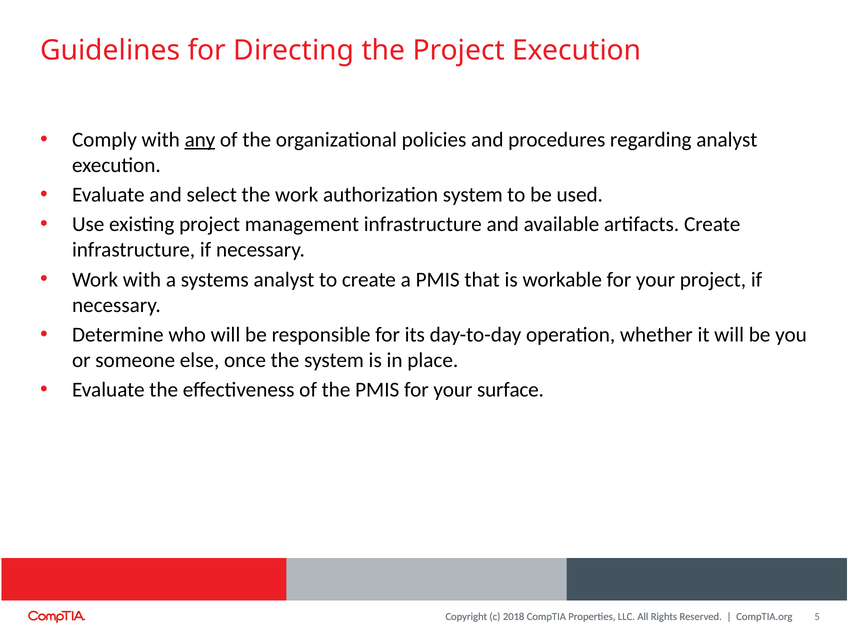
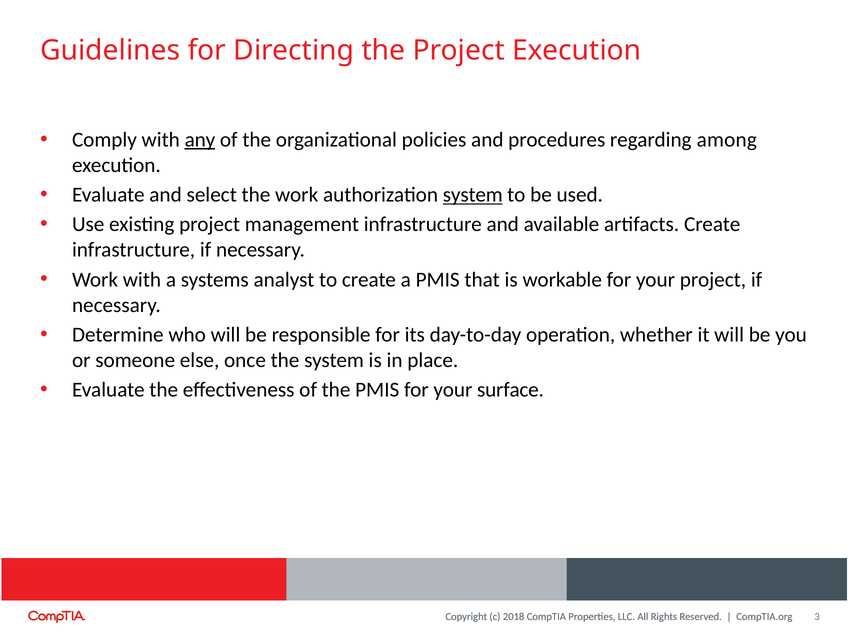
regarding analyst: analyst -> among
system at (473, 195) underline: none -> present
5: 5 -> 3
